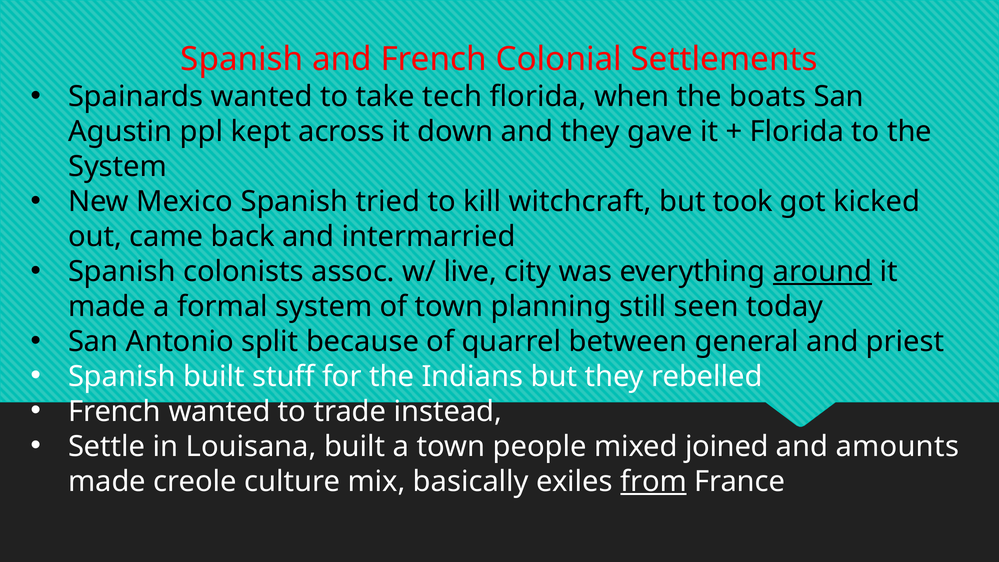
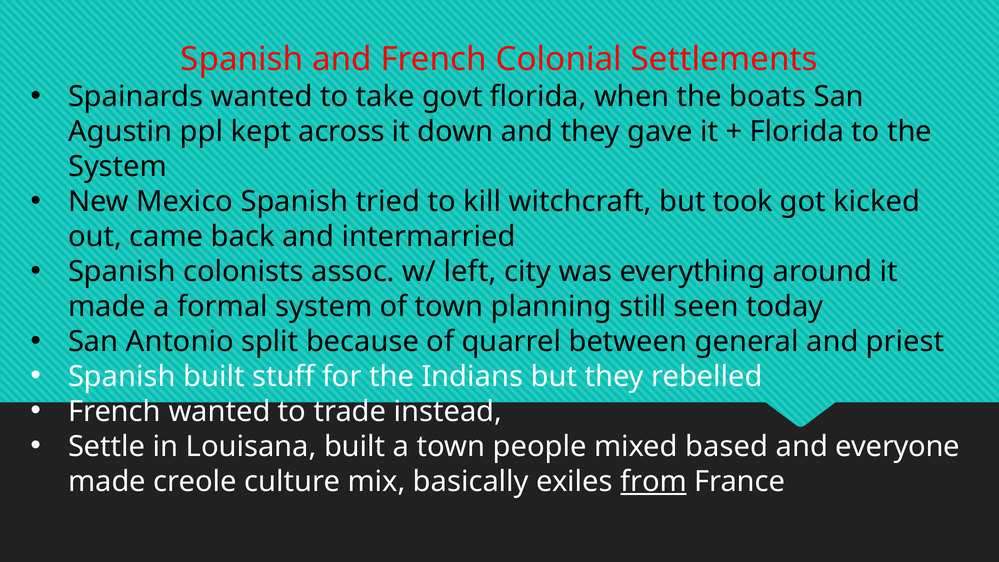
tech: tech -> govt
live: live -> left
around underline: present -> none
joined: joined -> based
amounts: amounts -> everyone
